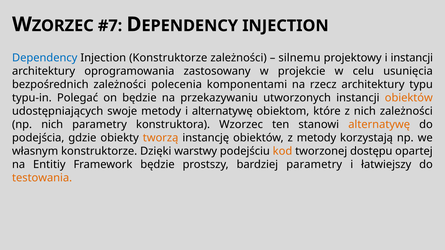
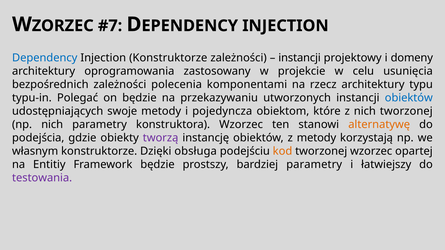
silnemu at (299, 58): silnemu -> instancji
i instancji: instancji -> domeny
obiektów at (409, 98) colour: orange -> blue
i alternatywę: alternatywę -> pojedyncza
nich zależności: zależności -> tworzonej
tworzą colour: orange -> purple
warstwy: warstwy -> obsługa
tworzonej dostępu: dostępu -> wzorzec
testowania colour: orange -> purple
